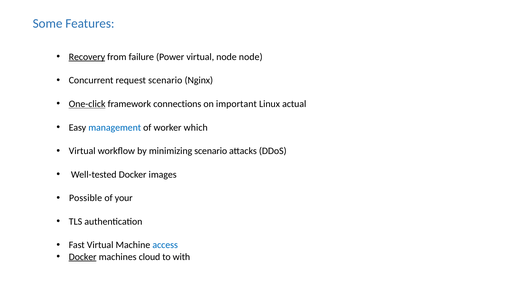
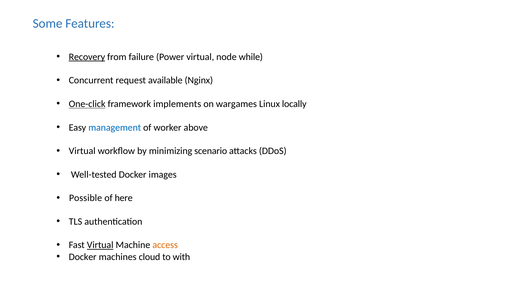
node node: node -> while
request scenario: scenario -> available
connections: connections -> implements
important: important -> wargames
actual: actual -> locally
which: which -> above
your: your -> here
Virtual at (100, 245) underline: none -> present
access colour: blue -> orange
Docker at (83, 256) underline: present -> none
